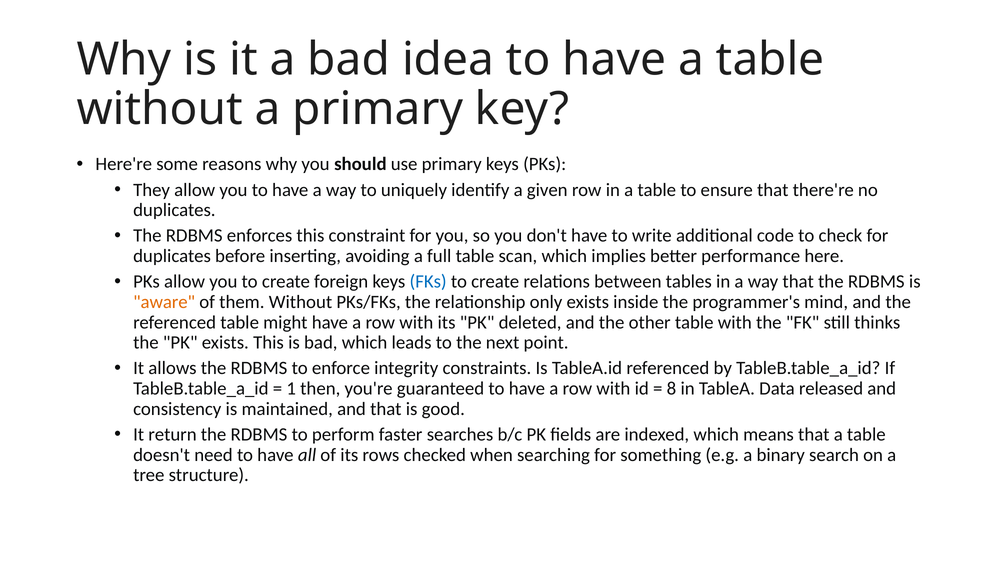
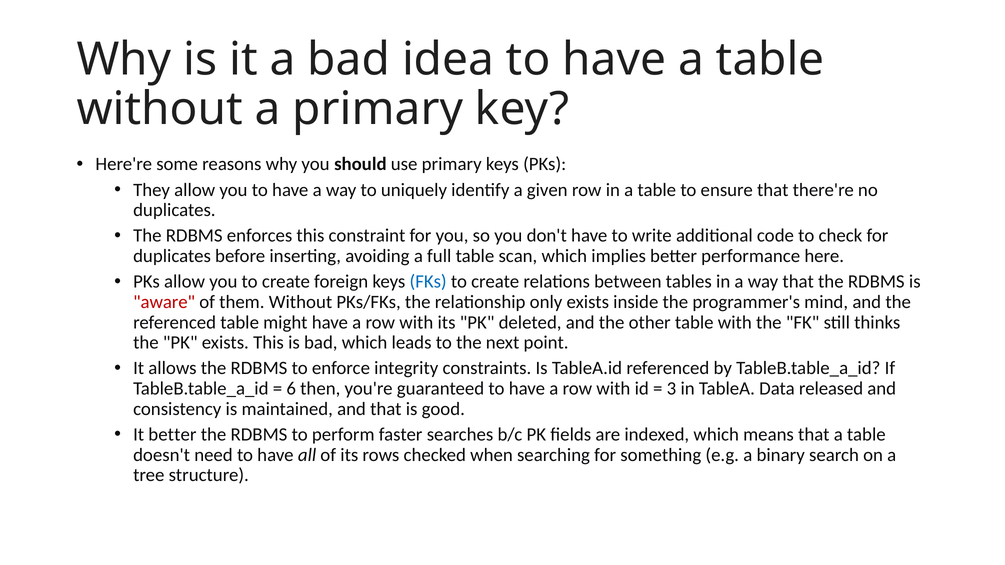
aware colour: orange -> red
1: 1 -> 6
8: 8 -> 3
It return: return -> better
